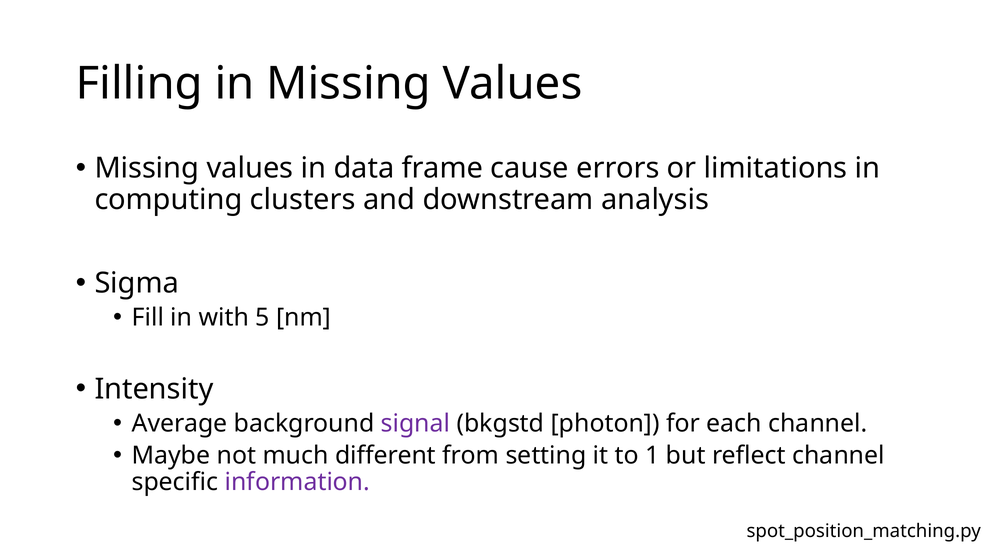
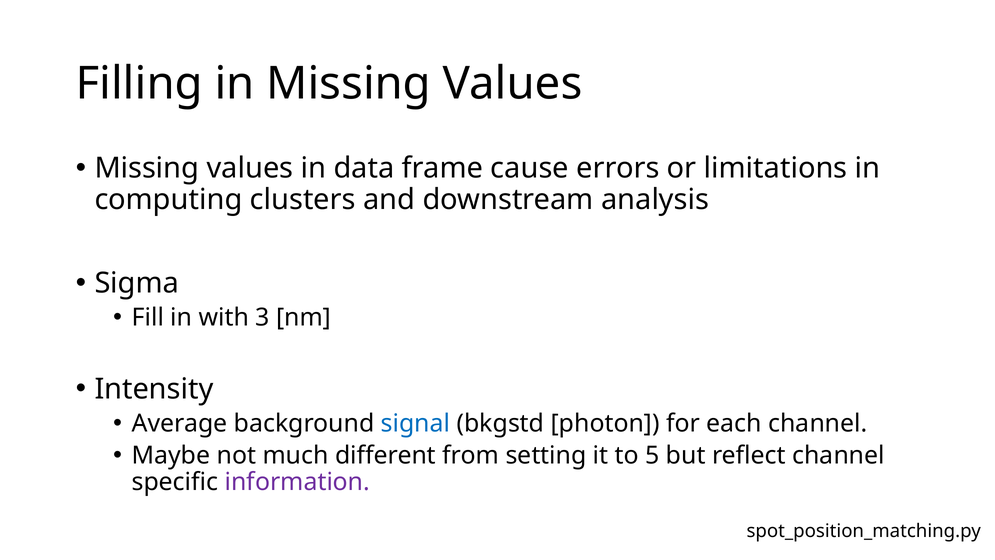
5: 5 -> 3
signal colour: purple -> blue
1: 1 -> 5
